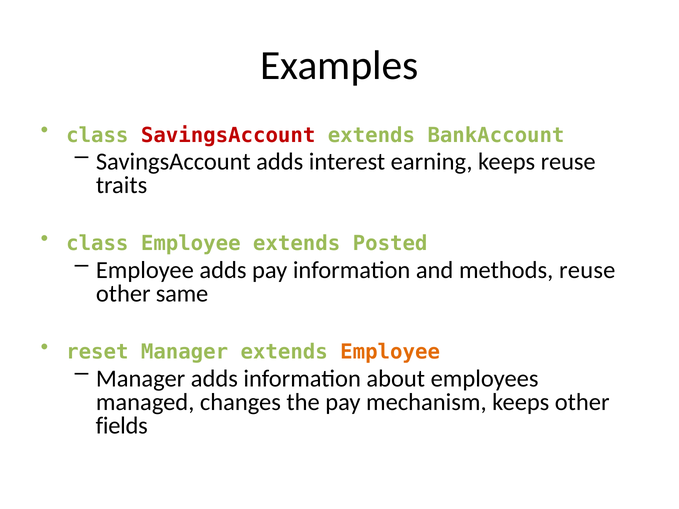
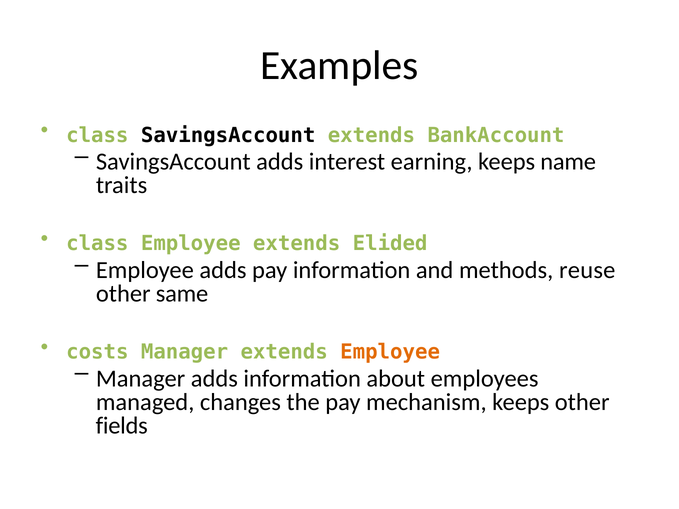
SavingsAccount at (228, 135) colour: red -> black
keeps reuse: reuse -> name
Posted: Posted -> Elided
reset: reset -> costs
